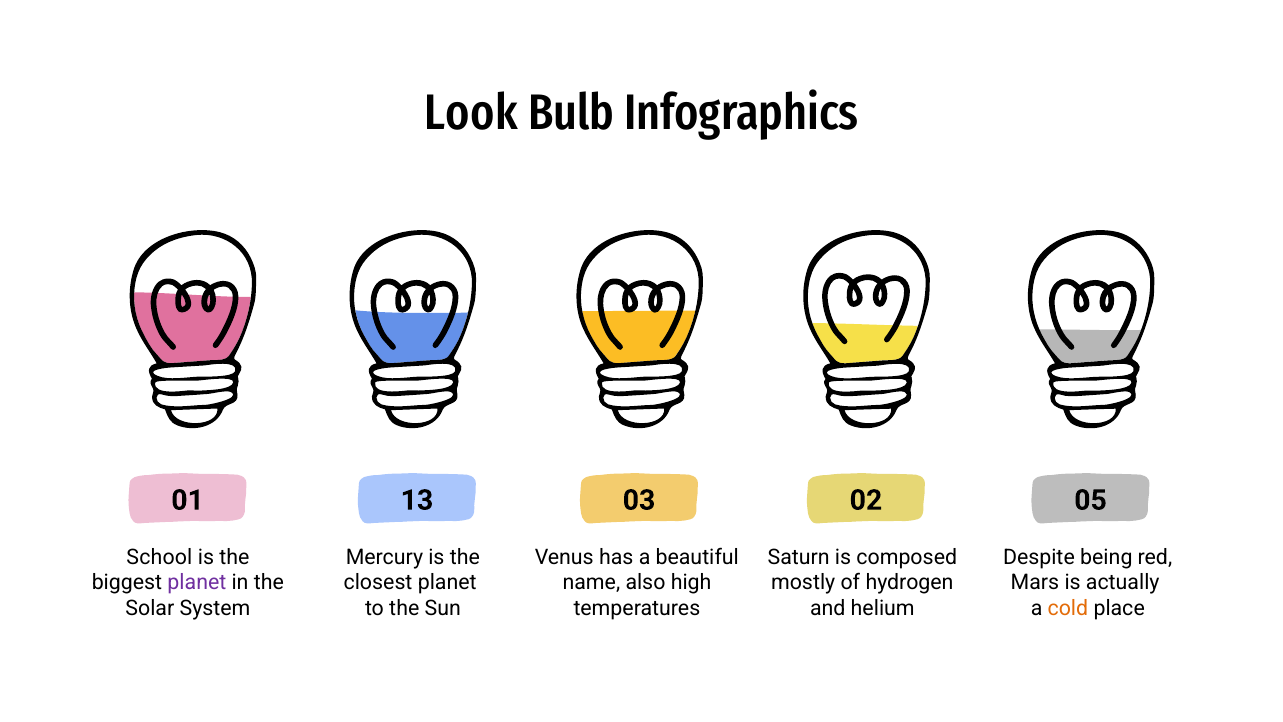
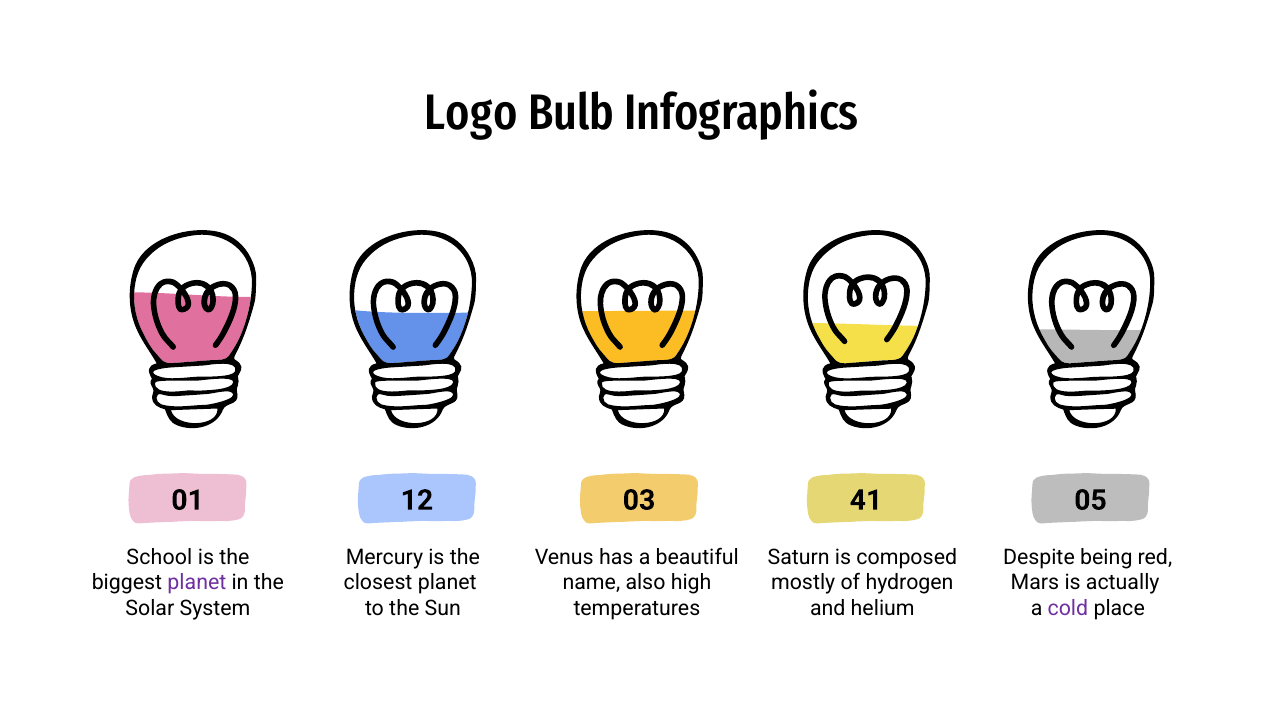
Look: Look -> Logo
13: 13 -> 12
02: 02 -> 41
cold colour: orange -> purple
